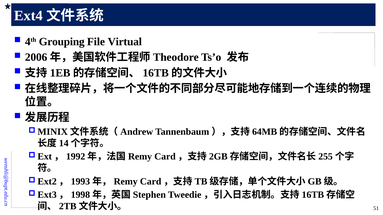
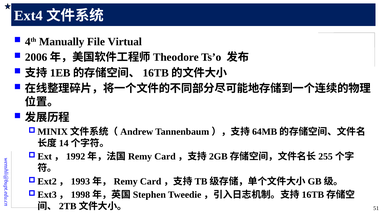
Grouping: Grouping -> Manually
